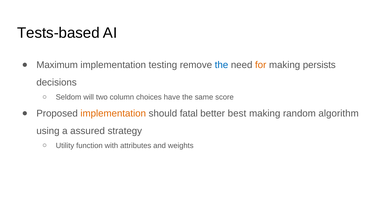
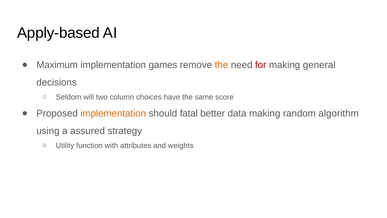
Tests-based: Tests-based -> Apply-based
testing: testing -> games
the at (221, 65) colour: blue -> orange
for colour: orange -> red
persists: persists -> general
best: best -> data
